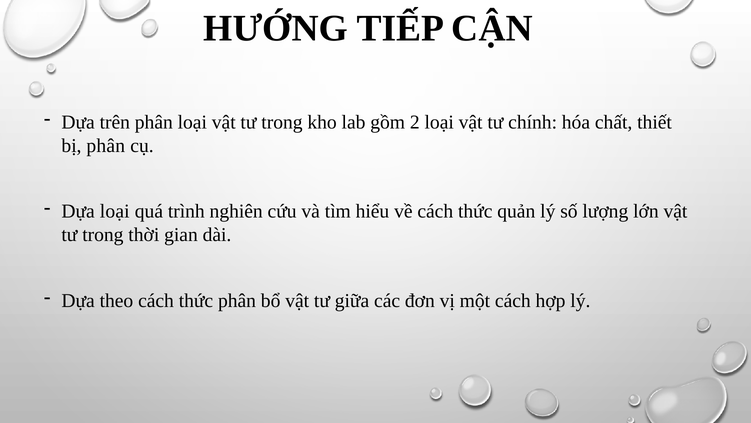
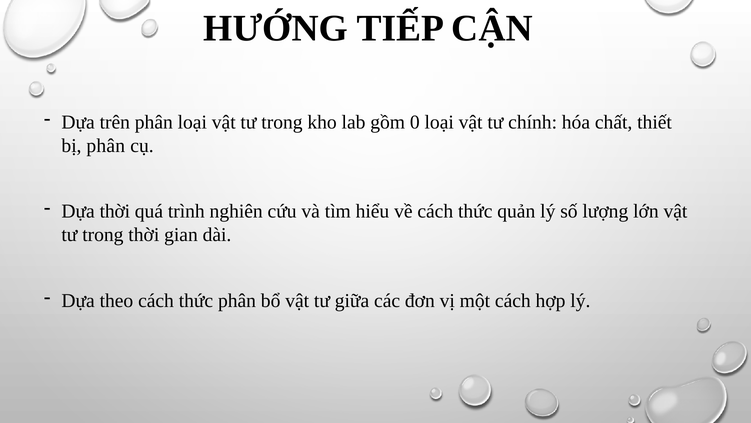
2: 2 -> 0
Dựa loại: loại -> thời
